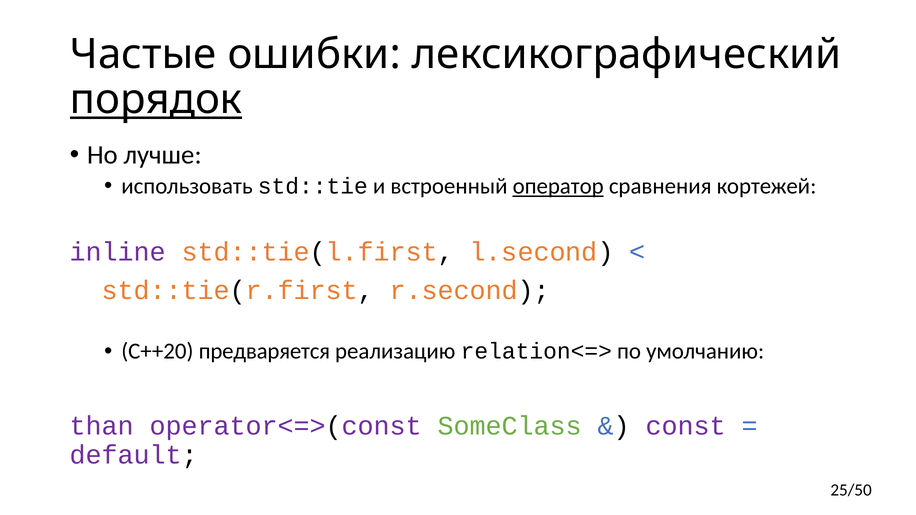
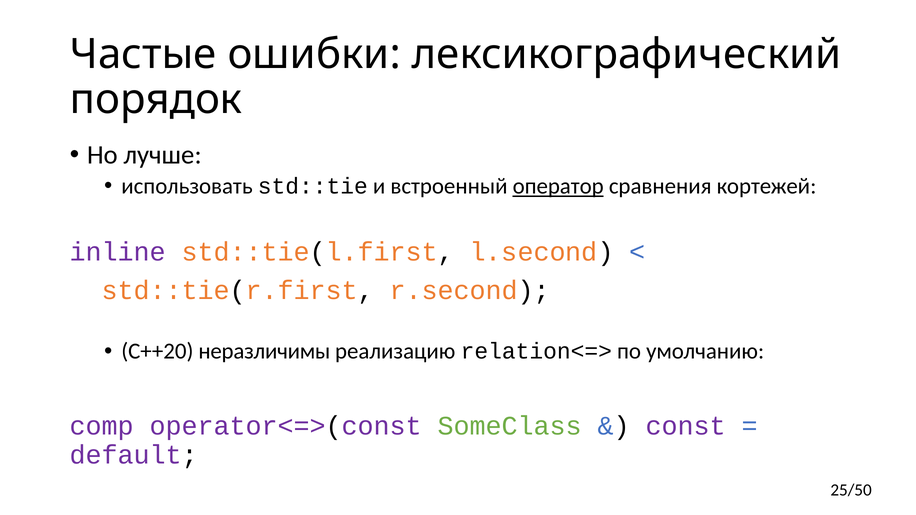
порядок underline: present -> none
предваряется: предваряется -> неразличимы
than: than -> comp
